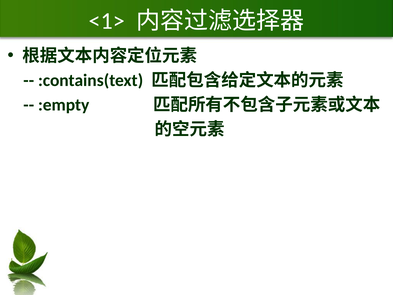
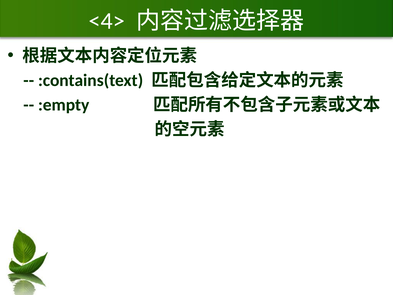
<1>: <1> -> <4>
